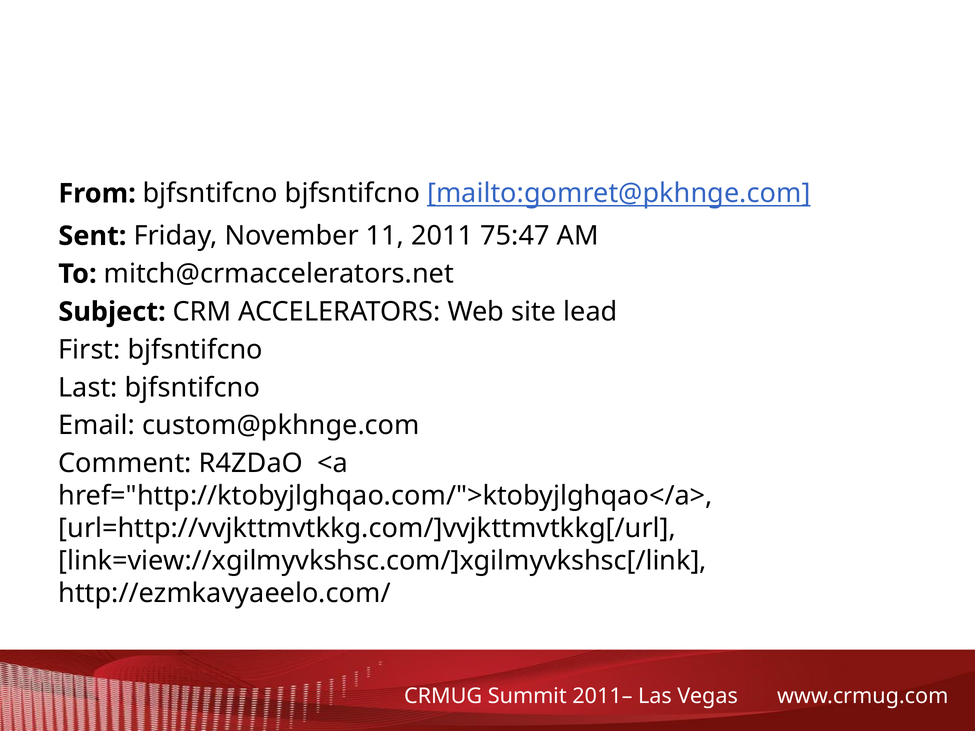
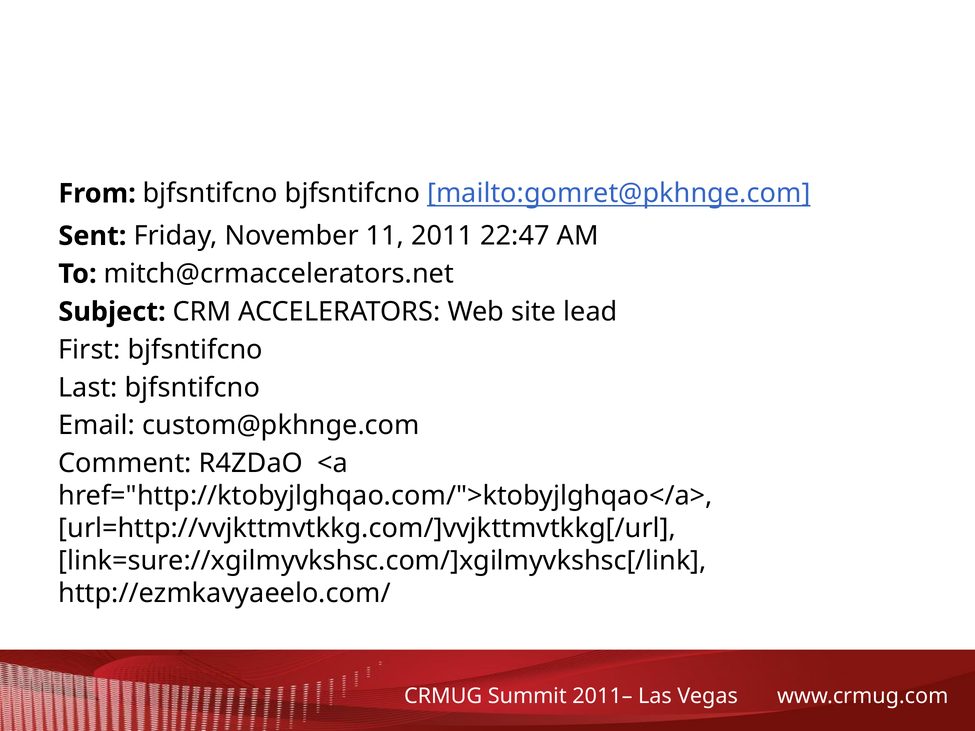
75:47: 75:47 -> 22:47
link=view://xgilmyvkshsc.com/]xgilmyvkshsc[/link: link=view://xgilmyvkshsc.com/]xgilmyvkshsc[/link -> link=sure://xgilmyvkshsc.com/]xgilmyvkshsc[/link
